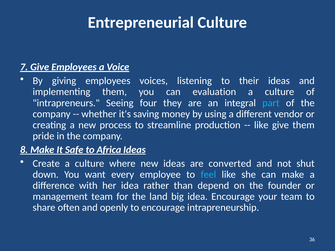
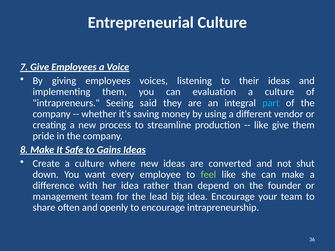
four: four -> said
Africa: Africa -> Gains
feel colour: light blue -> light green
land: land -> lead
